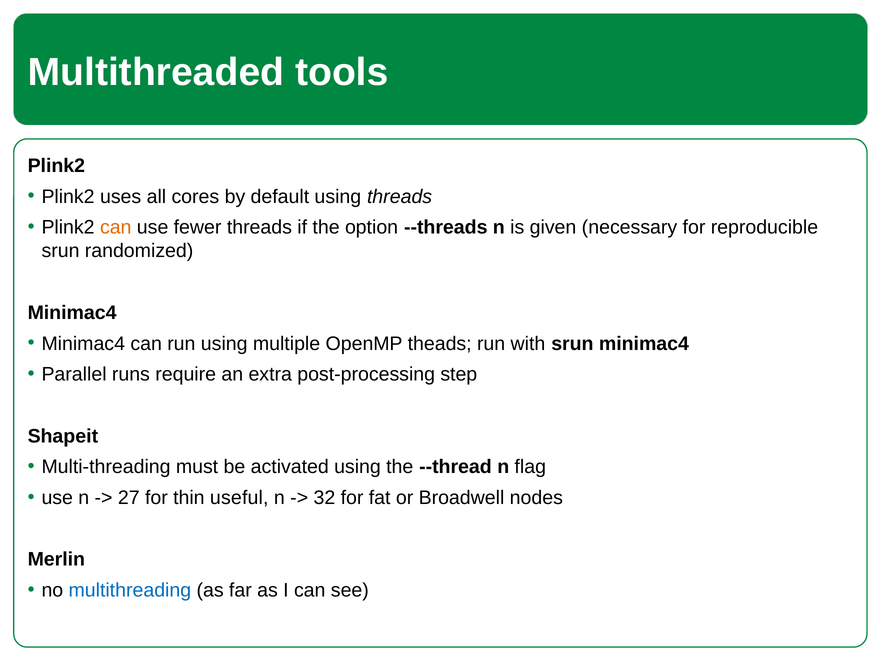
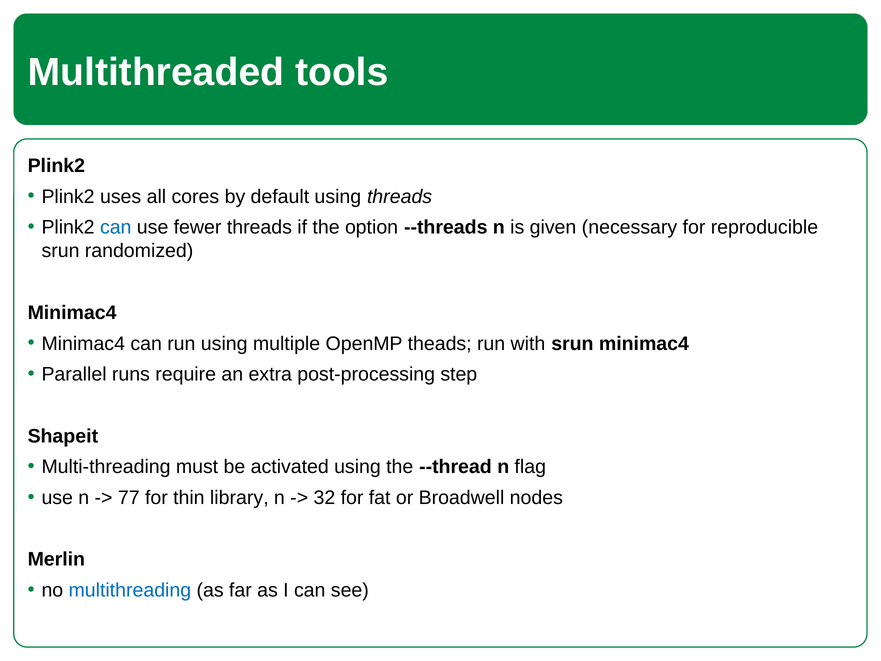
can at (116, 227) colour: orange -> blue
27: 27 -> 77
useful: useful -> library
